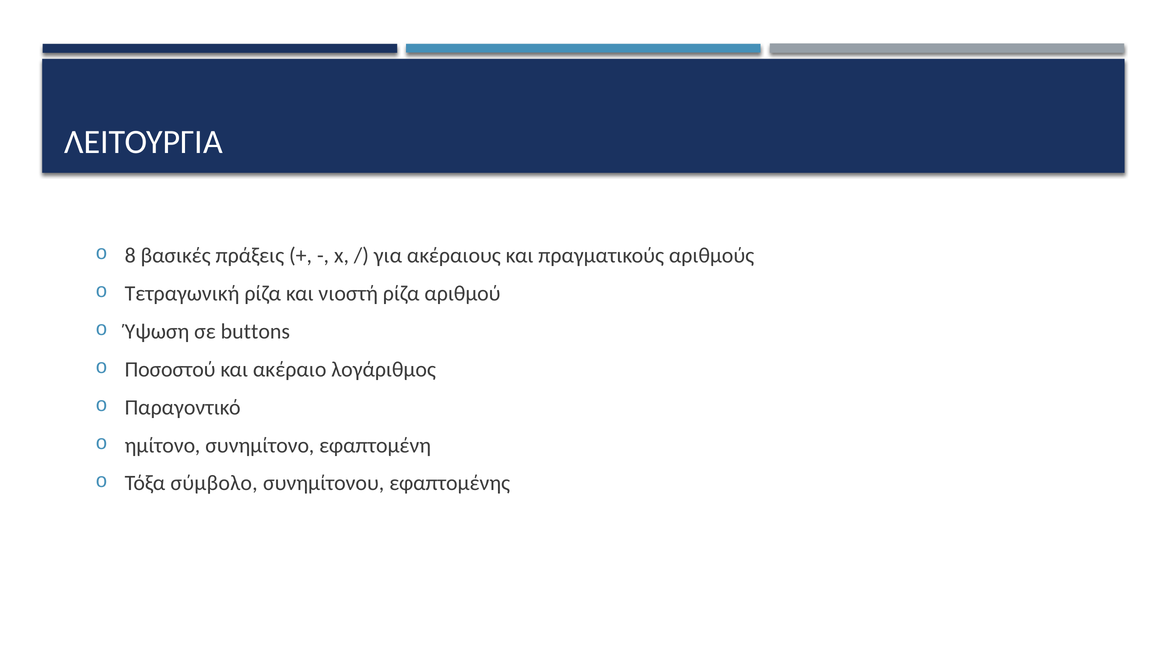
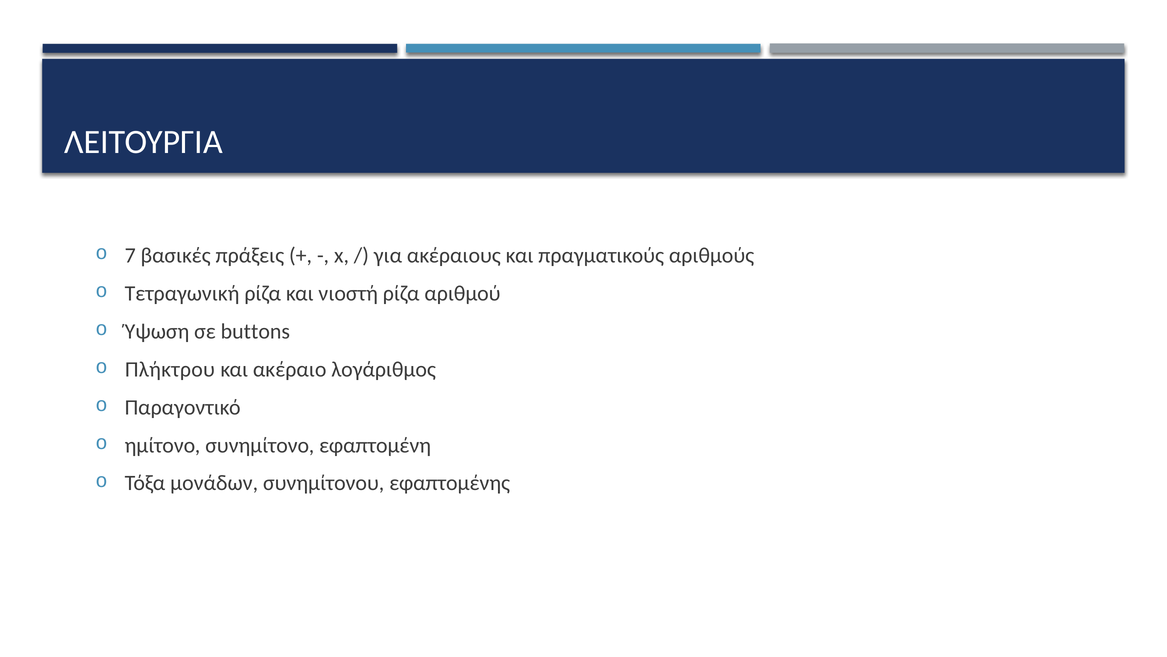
8: 8 -> 7
Ποσοστού: Ποσοστού -> Πλήκτρου
σύμβολο: σύμβολο -> μονάδων
